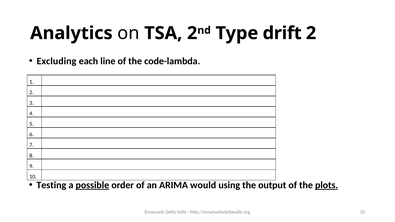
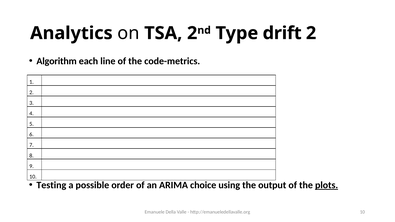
Excluding: Excluding -> Algorithm
code-lambda: code-lambda -> code-metrics
possible underline: present -> none
would: would -> choice
